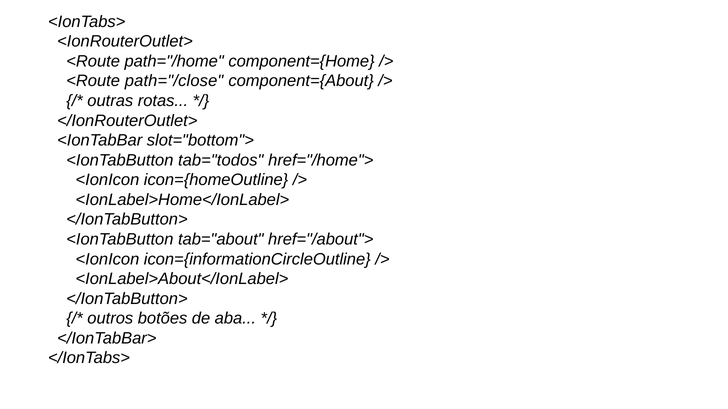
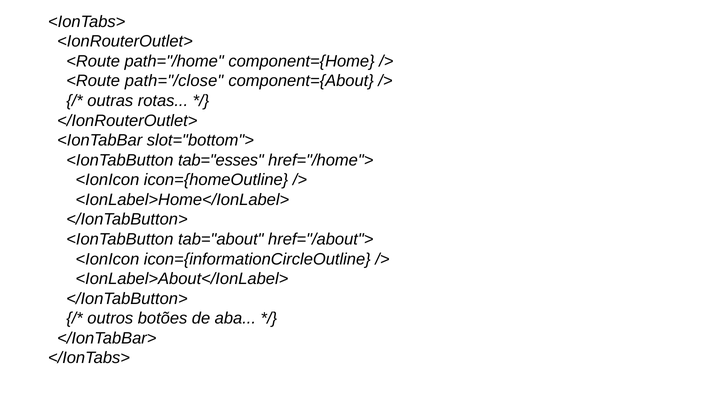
tab="todos: tab="todos -> tab="esses
